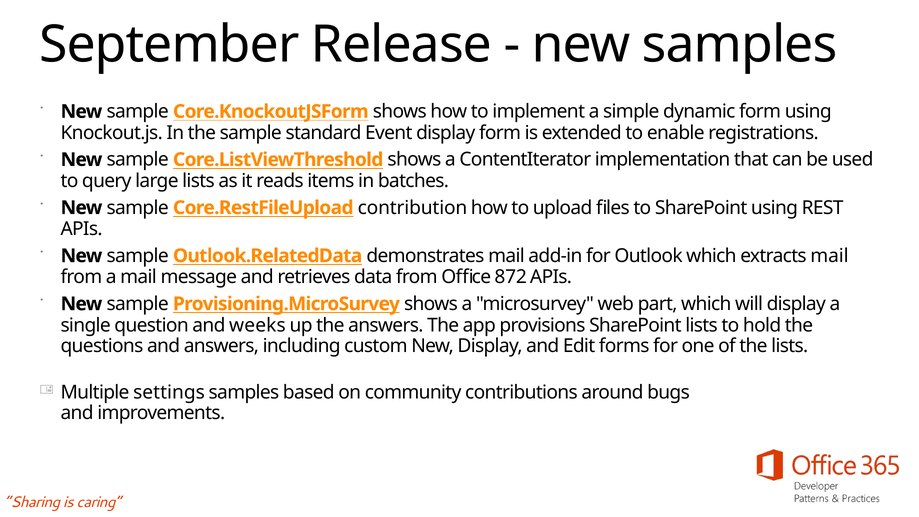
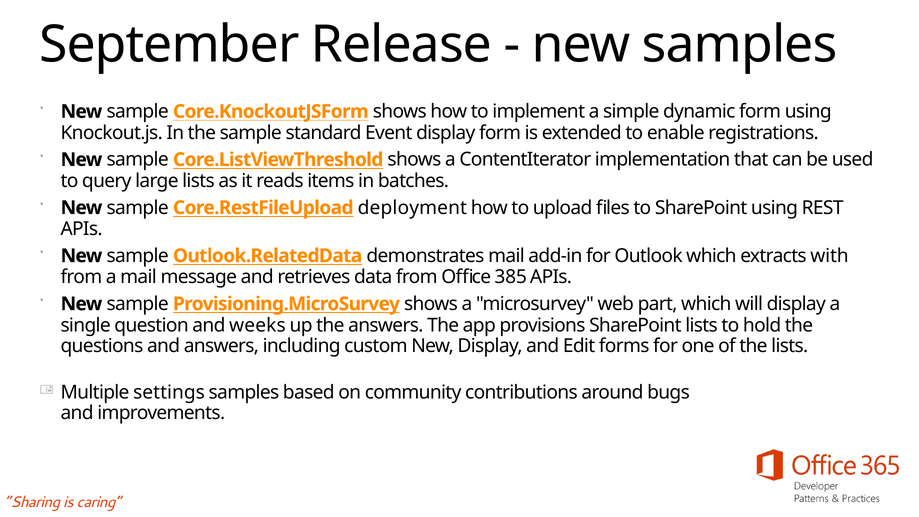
contribution: contribution -> deployment
extracts mail: mail -> with
872: 872 -> 385
